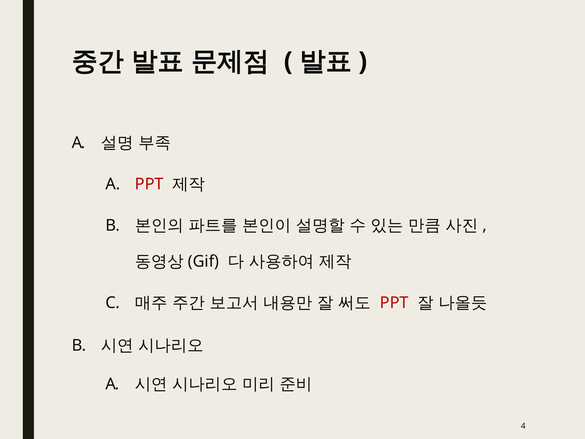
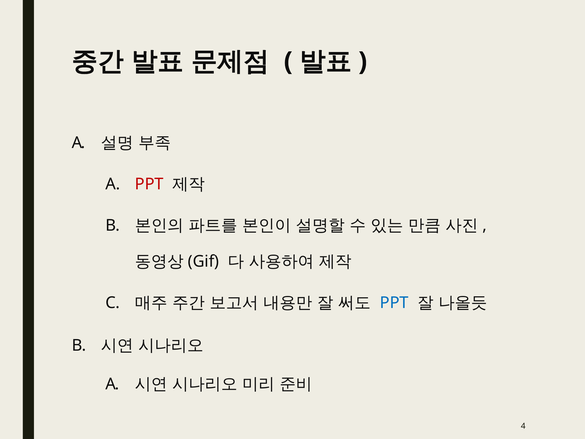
PPT at (394, 303) colour: red -> blue
